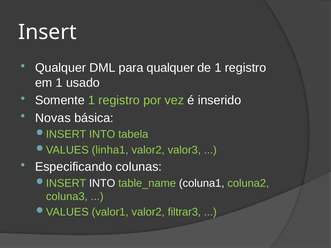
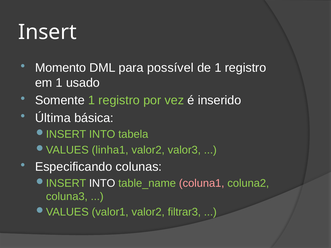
Qualquer at (61, 68): Qualquer -> Momento
para qualquer: qualquer -> possível
Novas: Novas -> Última
coluna1 colour: white -> pink
